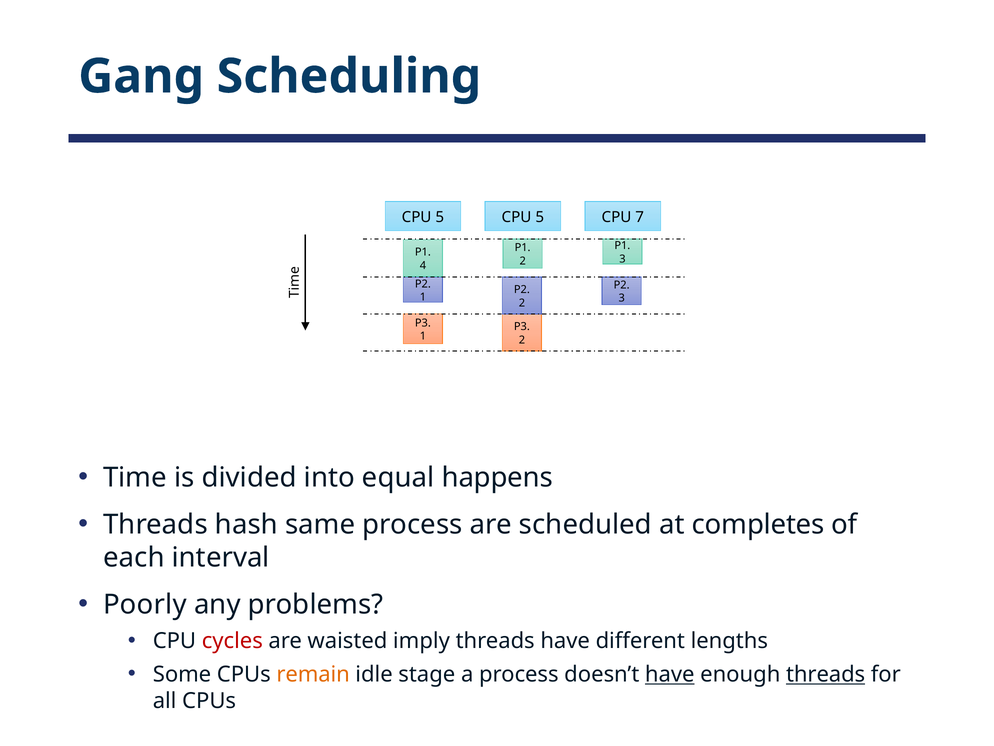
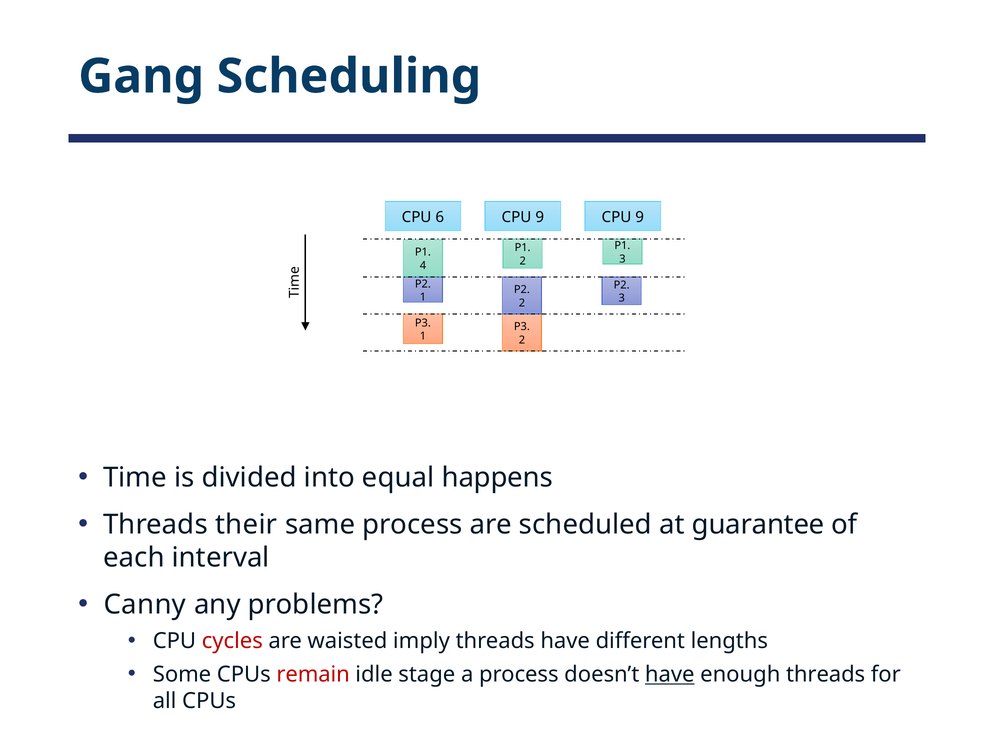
5 at (440, 217): 5 -> 6
5 at (540, 217): 5 -> 9
7 at (640, 217): 7 -> 9
hash: hash -> their
completes: completes -> guarantee
Poorly: Poorly -> Canny
remain colour: orange -> red
threads at (826, 674) underline: present -> none
